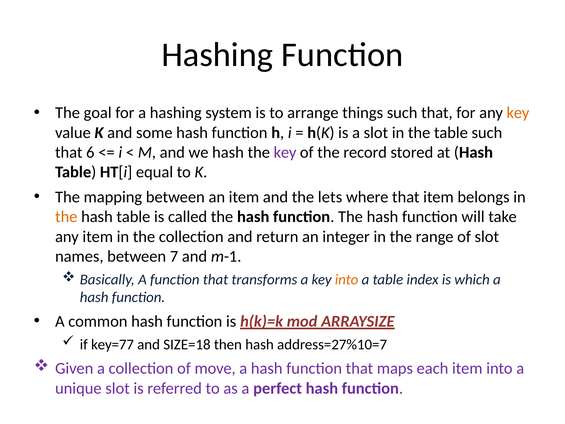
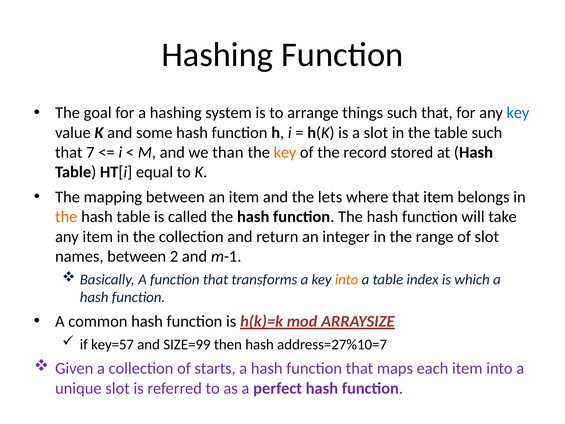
key at (518, 113) colour: orange -> blue
6: 6 -> 7
we hash: hash -> than
key at (285, 152) colour: purple -> orange
7: 7 -> 2
key=77: key=77 -> key=57
SIZE=18: SIZE=18 -> SIZE=99
move: move -> starts
